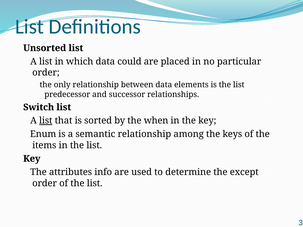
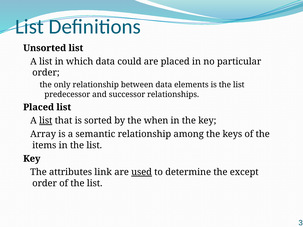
Switch at (39, 107): Switch -> Placed
Enum: Enum -> Array
info: info -> link
used underline: none -> present
